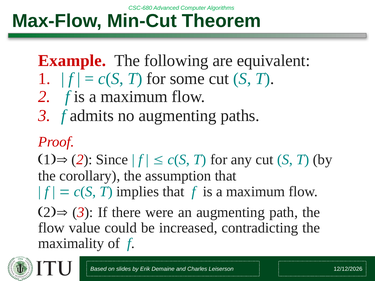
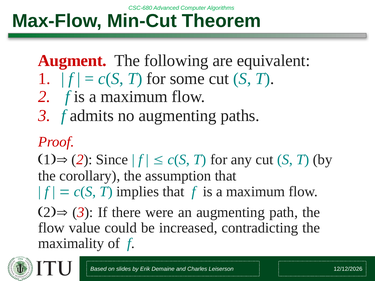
Example: Example -> Augment
